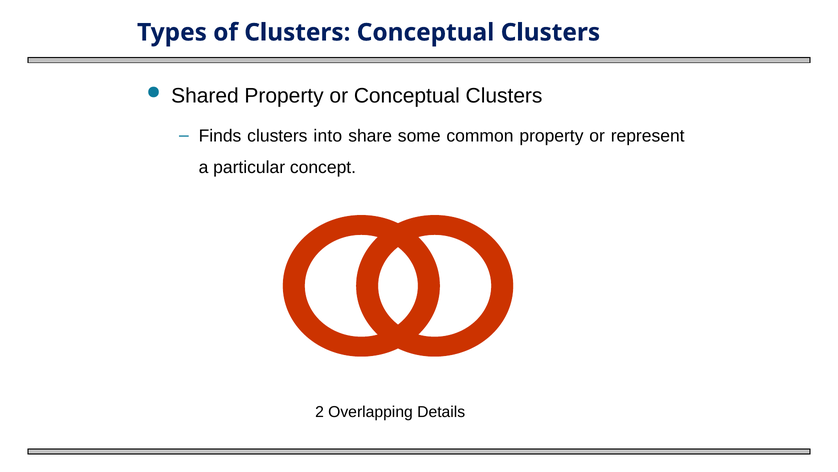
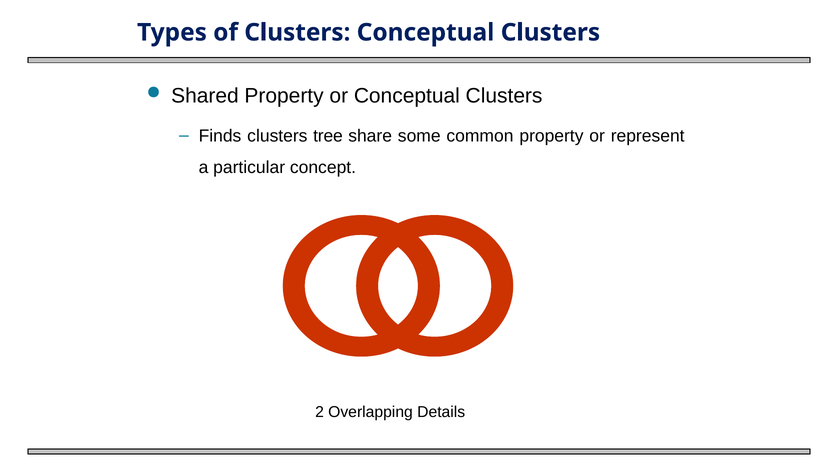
into: into -> tree
